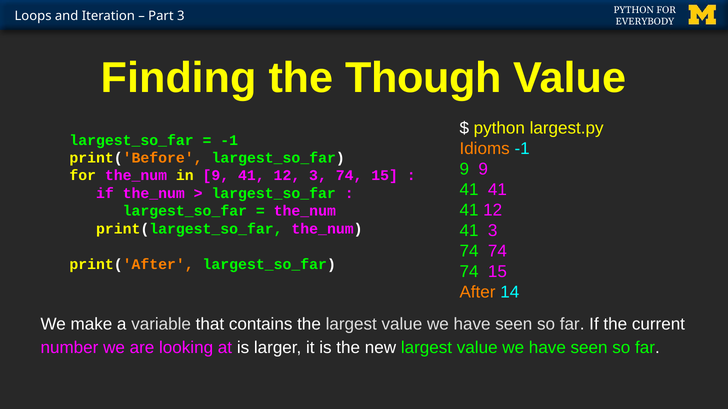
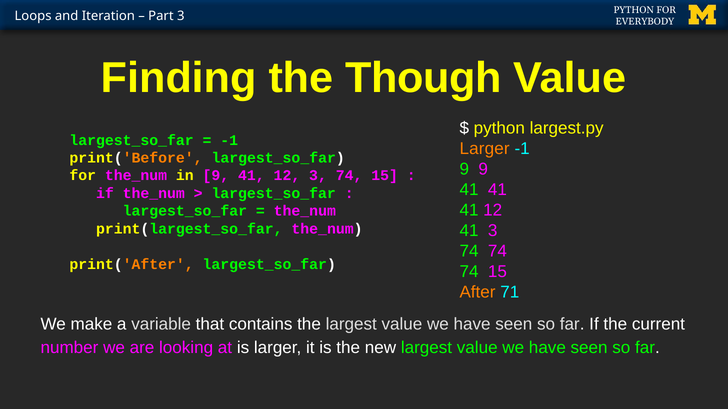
Idioms at (485, 149): Idioms -> Larger
14: 14 -> 71
